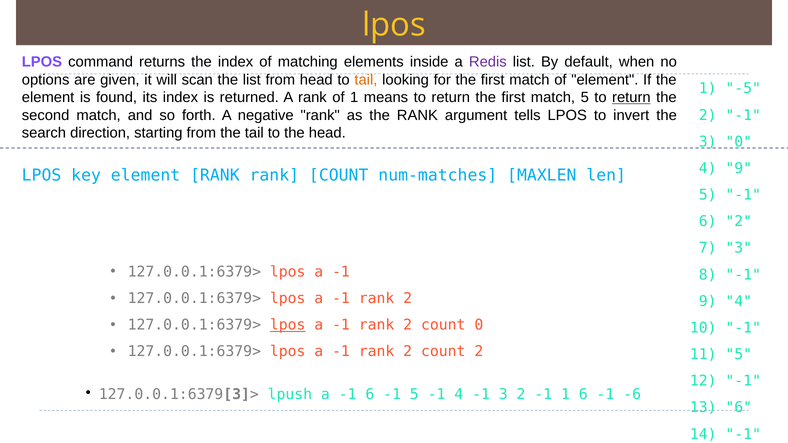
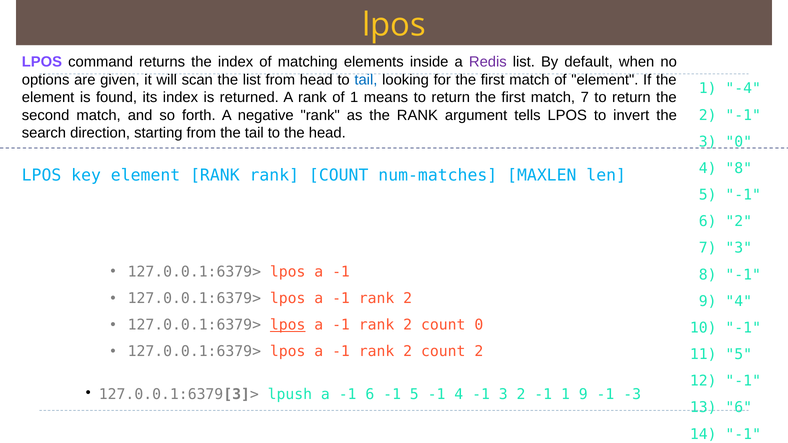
tail at (366, 80) colour: orange -> blue
-5: -5 -> -4
match 5: 5 -> 7
return at (631, 98) underline: present -> none
4 9: 9 -> 8
1 6: 6 -> 9
-6: -6 -> -3
